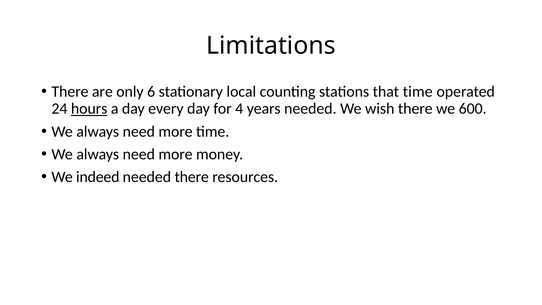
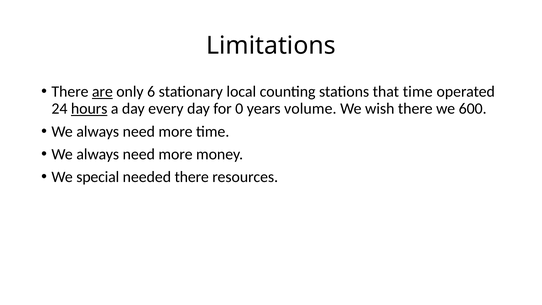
are underline: none -> present
4: 4 -> 0
years needed: needed -> volume
indeed: indeed -> special
